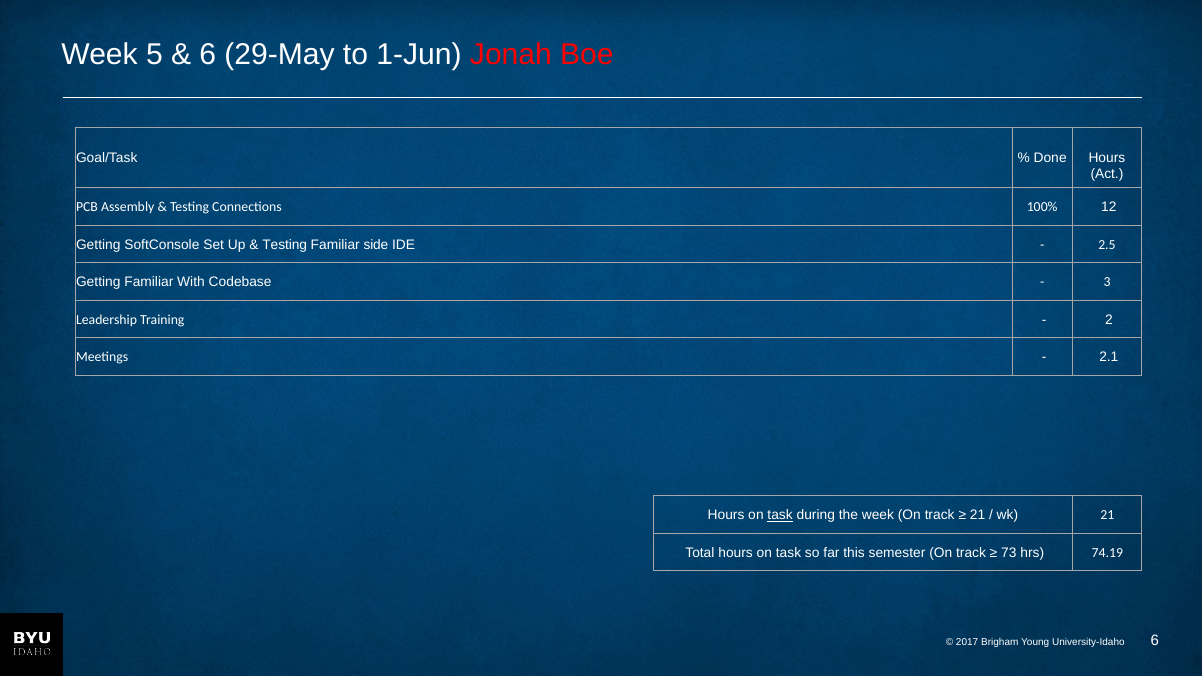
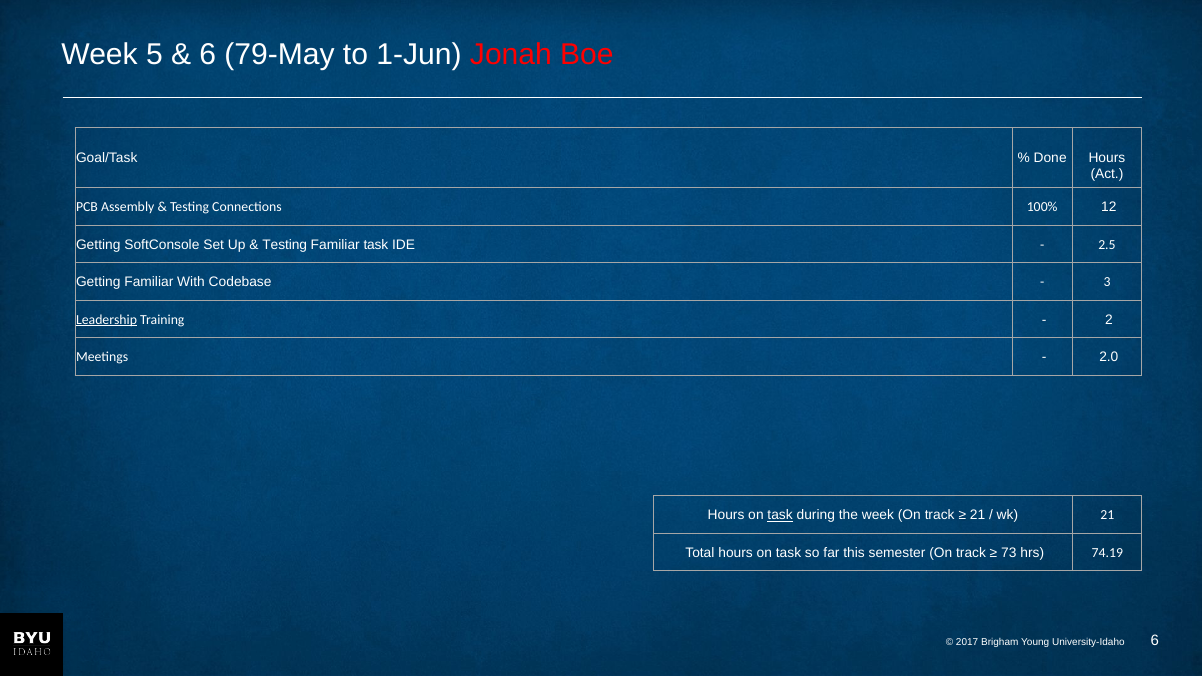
29-May: 29-May -> 79-May
Familiar side: side -> task
Leadership underline: none -> present
2.1: 2.1 -> 2.0
